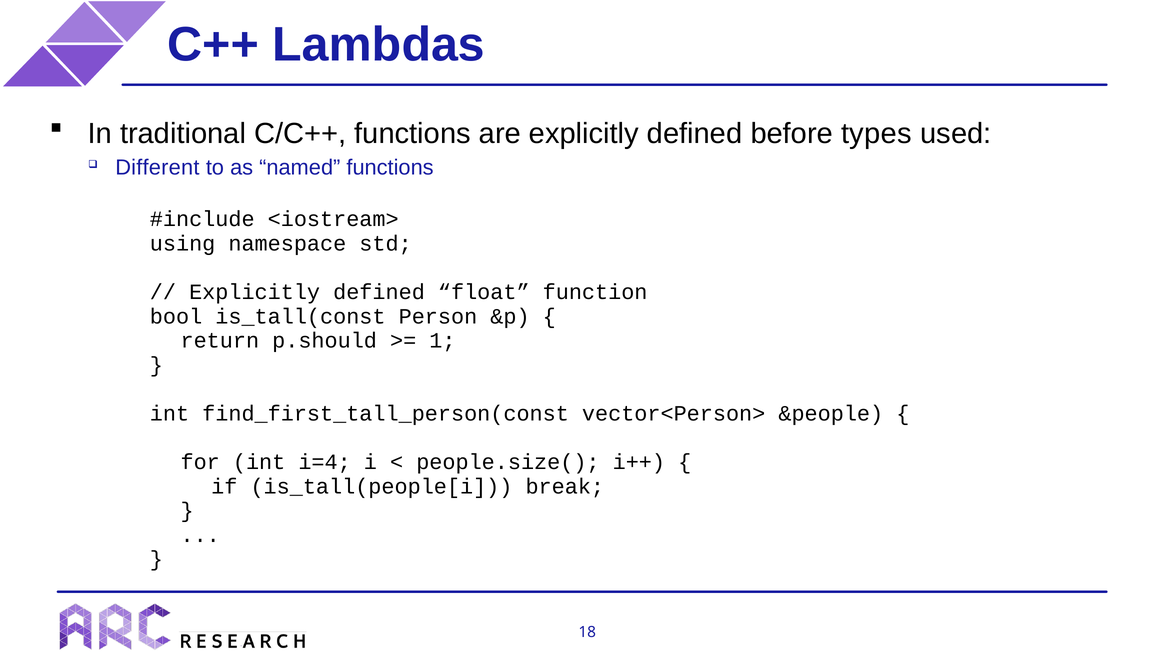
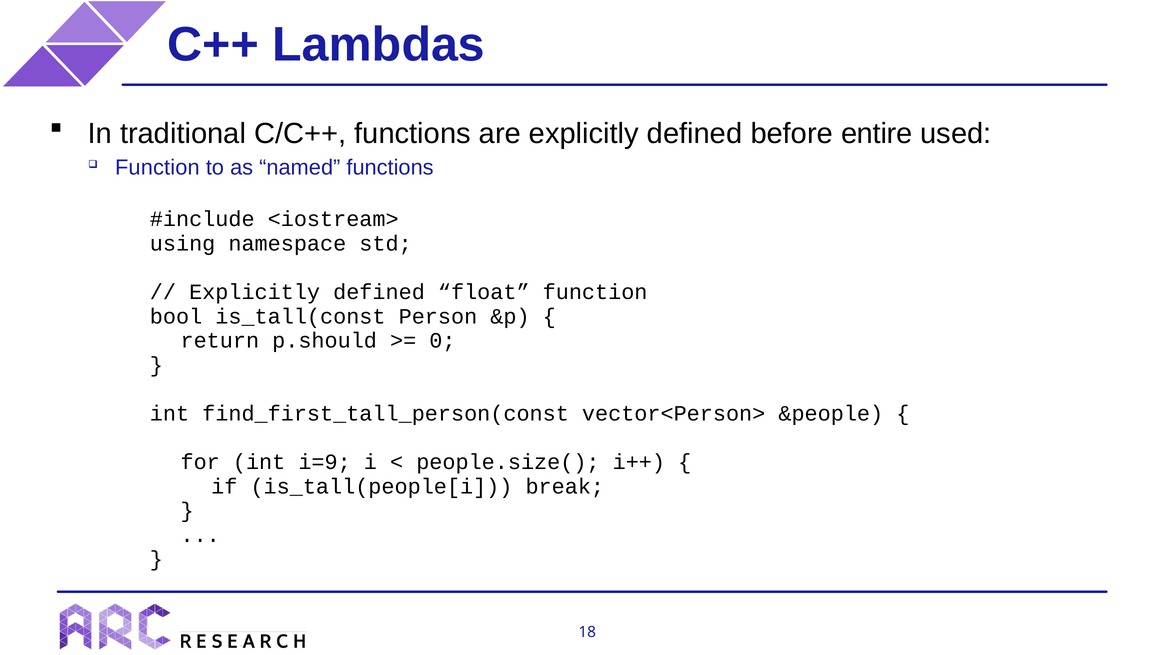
types: types -> entire
Different at (157, 167): Different -> Function
1: 1 -> 0
i=4: i=4 -> i=9
